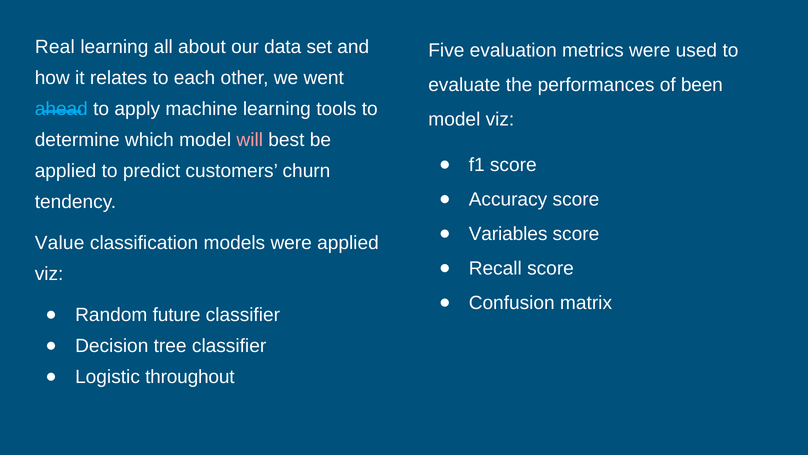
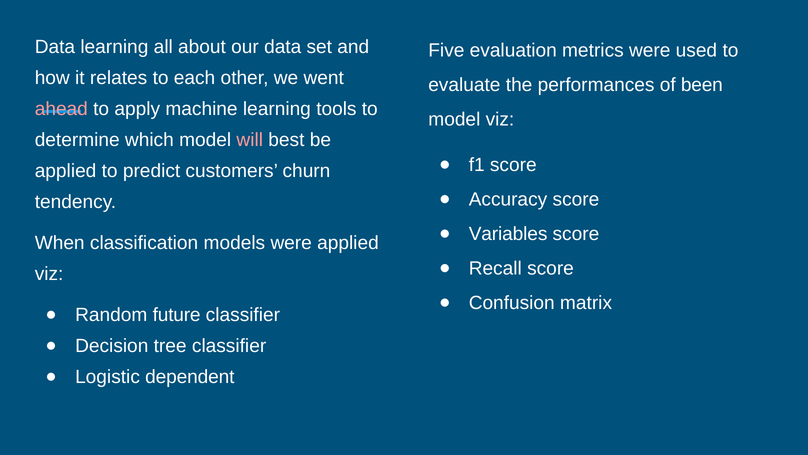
Real at (55, 47): Real -> Data
ahead colour: light blue -> pink
Value: Value -> When
throughout: throughout -> dependent
